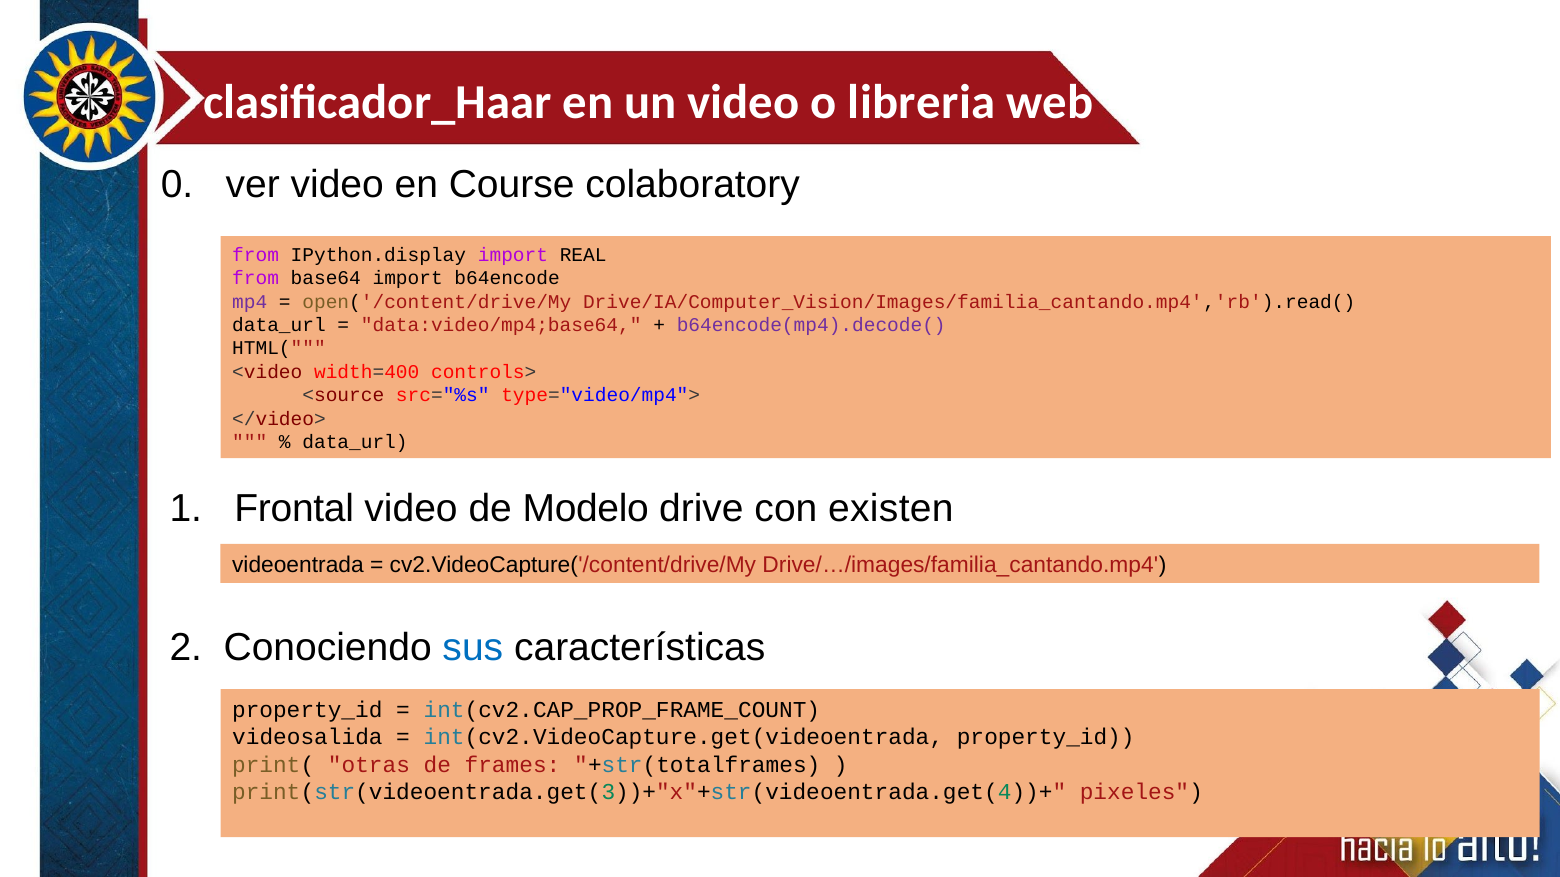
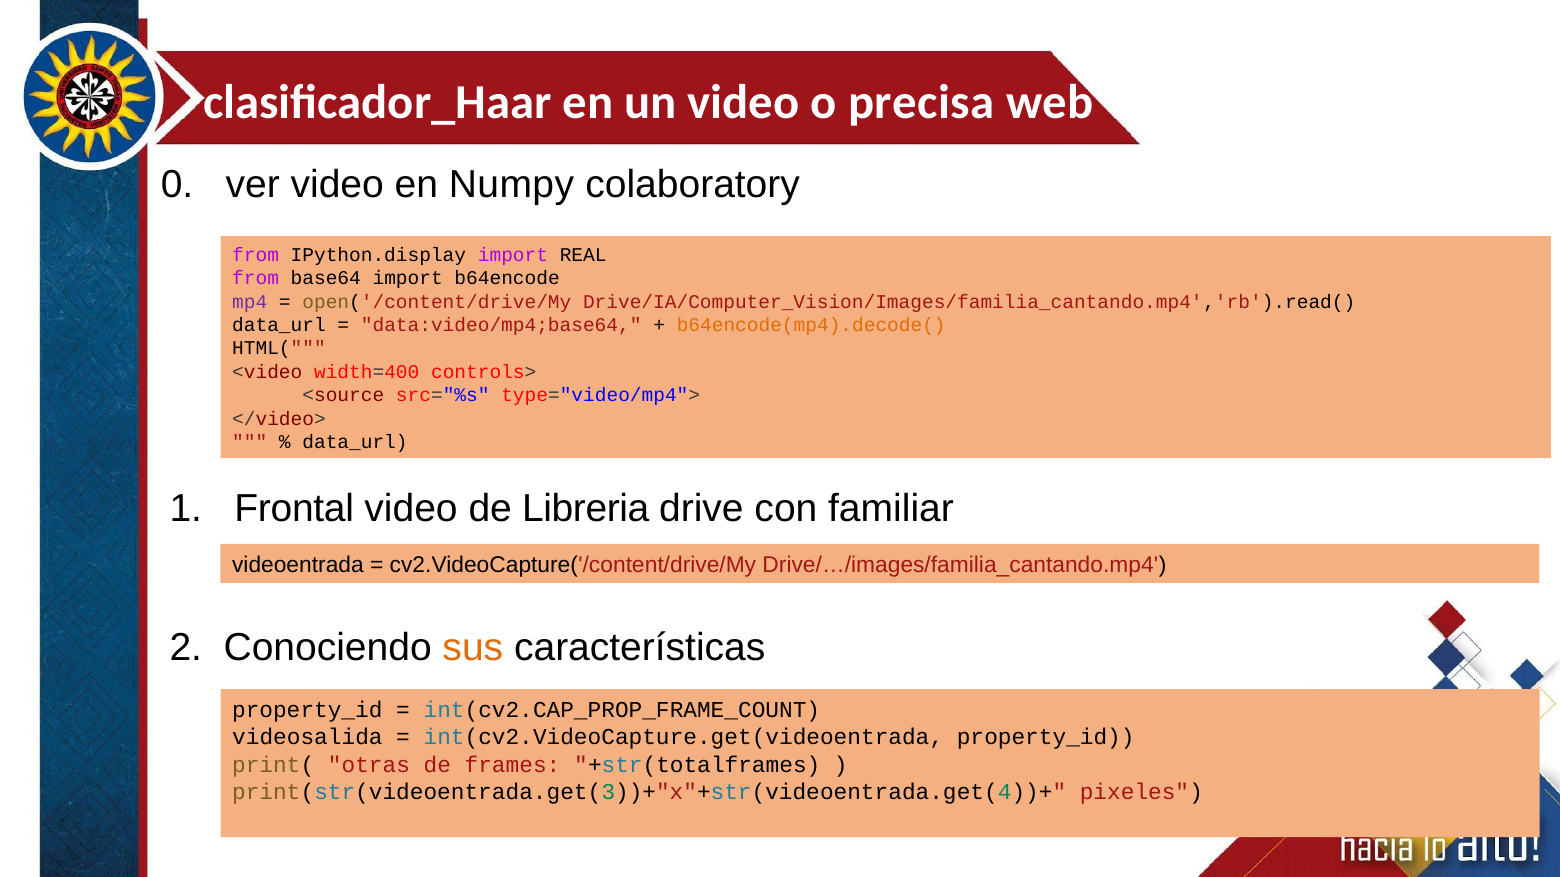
libreria: libreria -> precisa
Course: Course -> Numpy
b64encode(mp4).decode( colour: purple -> orange
Modelo: Modelo -> Libreria
existen: existen -> familiar
sus colour: blue -> orange
